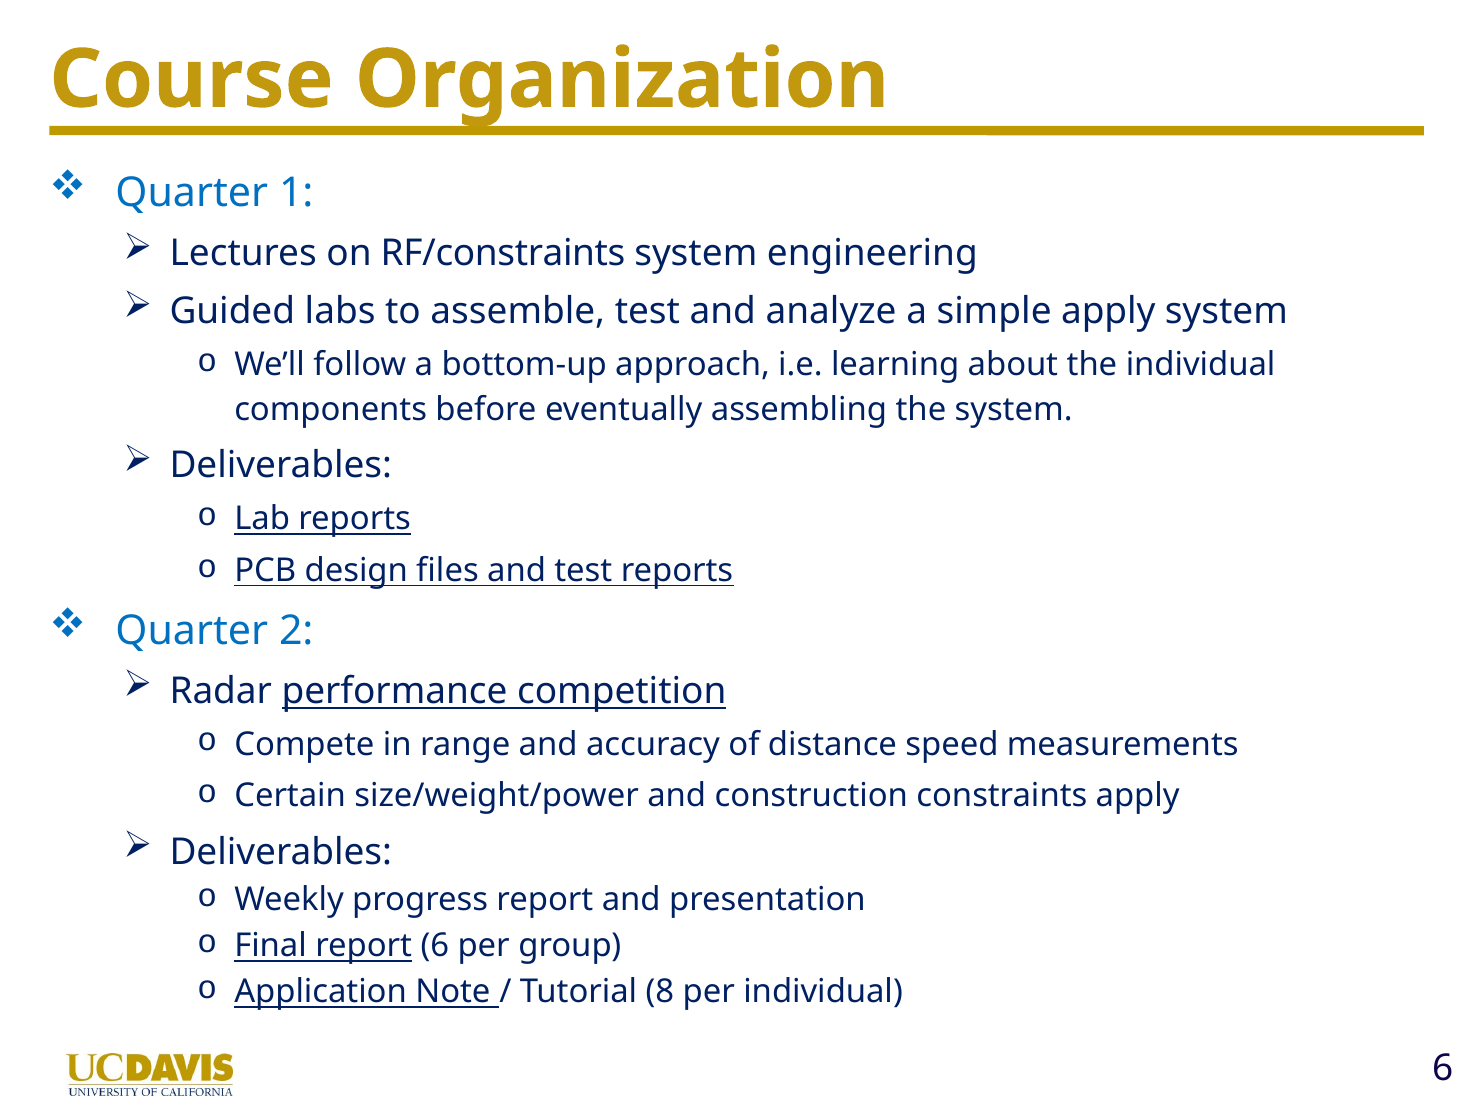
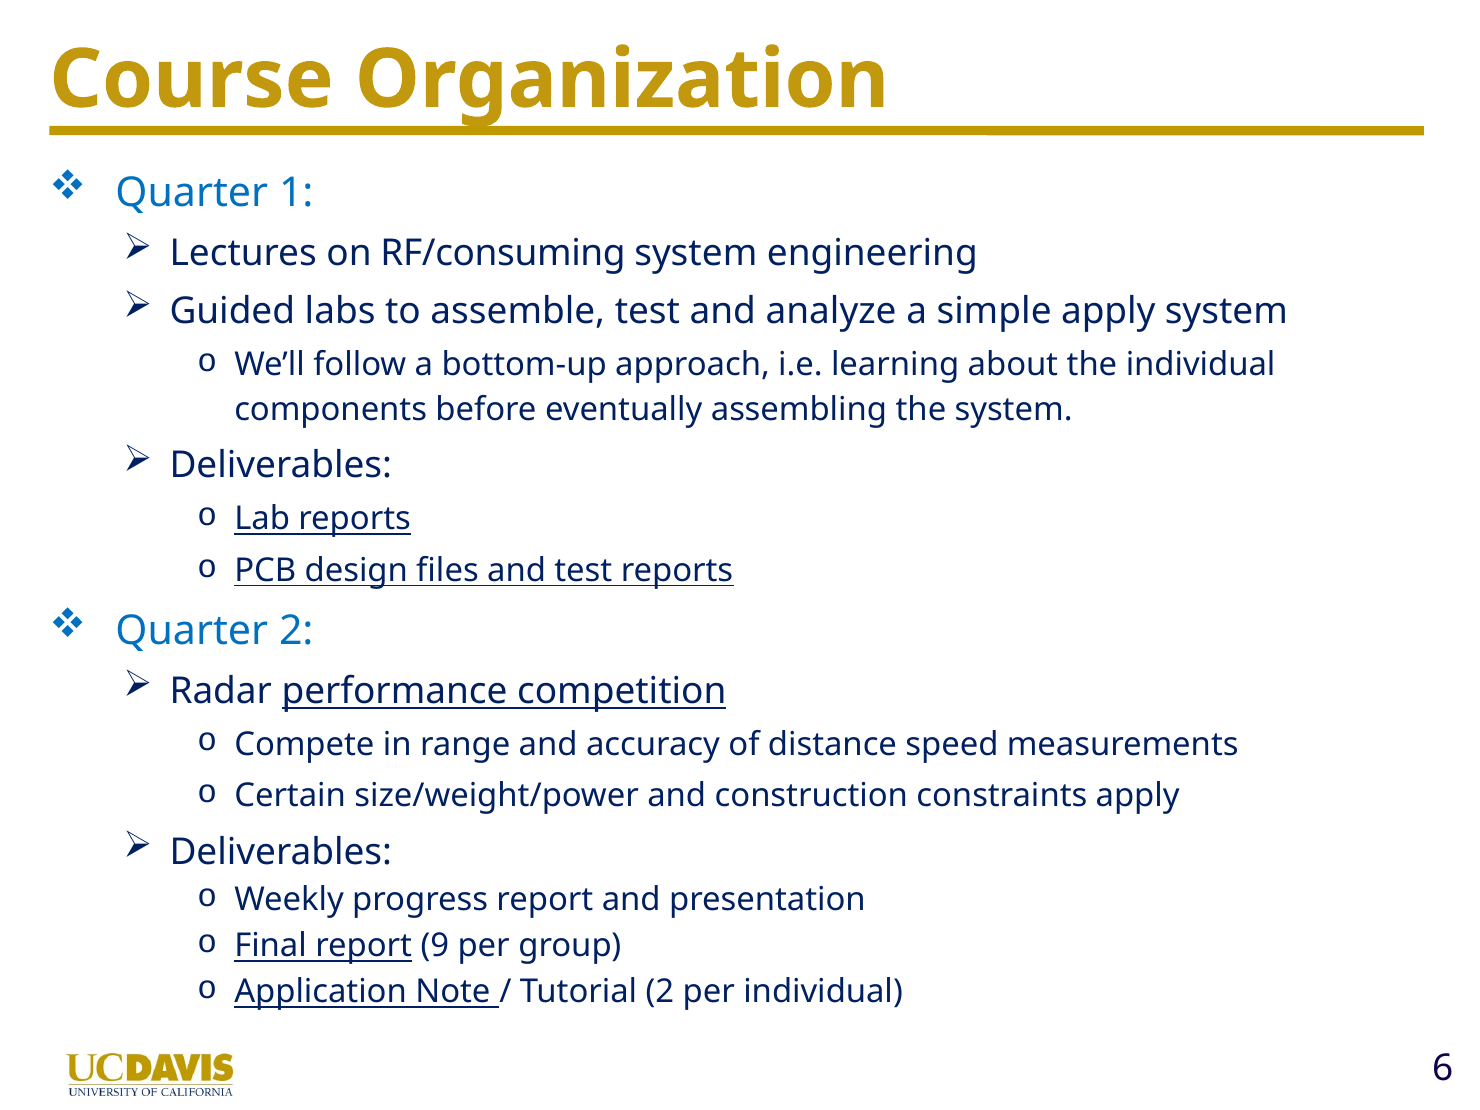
RF/constraints: RF/constraints -> RF/consuming
report 6: 6 -> 9
Tutorial 8: 8 -> 2
